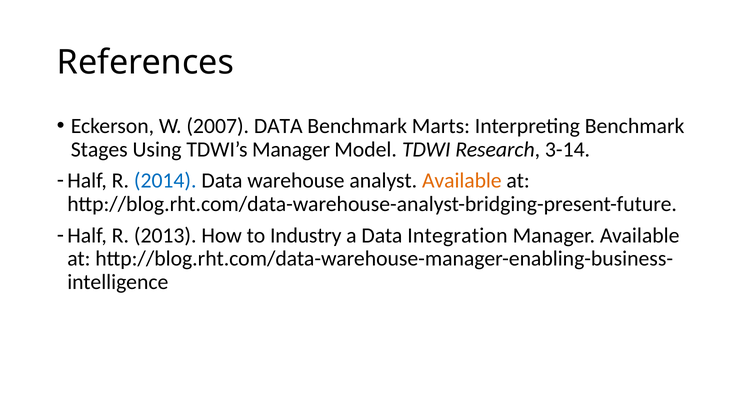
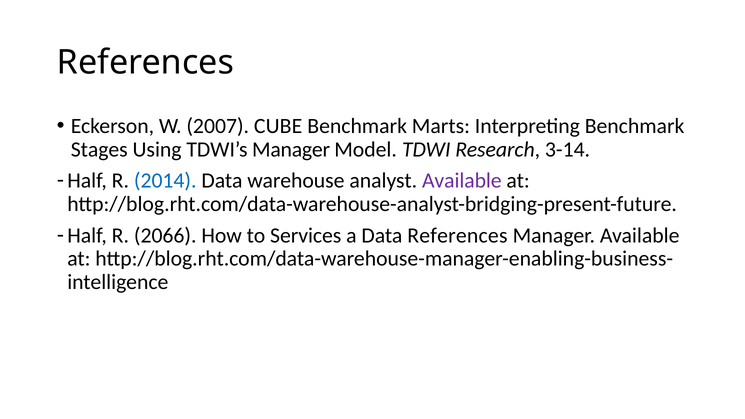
2007 DATA: DATA -> CUBE
Available at (462, 181) colour: orange -> purple
2013: 2013 -> 2066
Industry: Industry -> Services
Data Integration: Integration -> References
